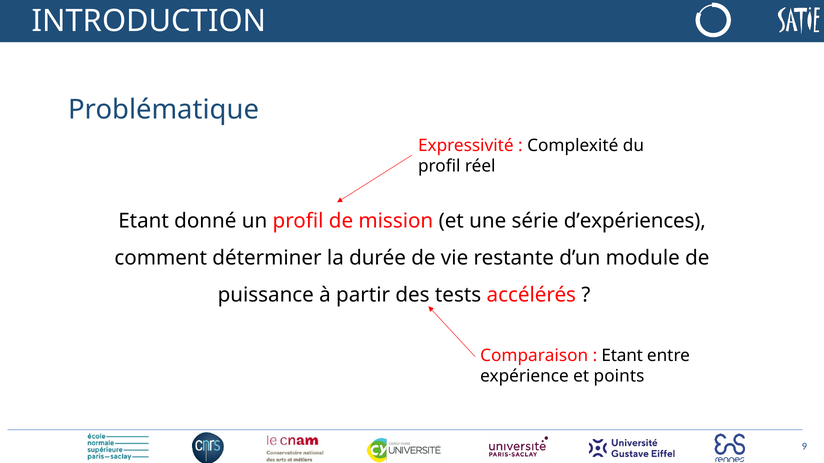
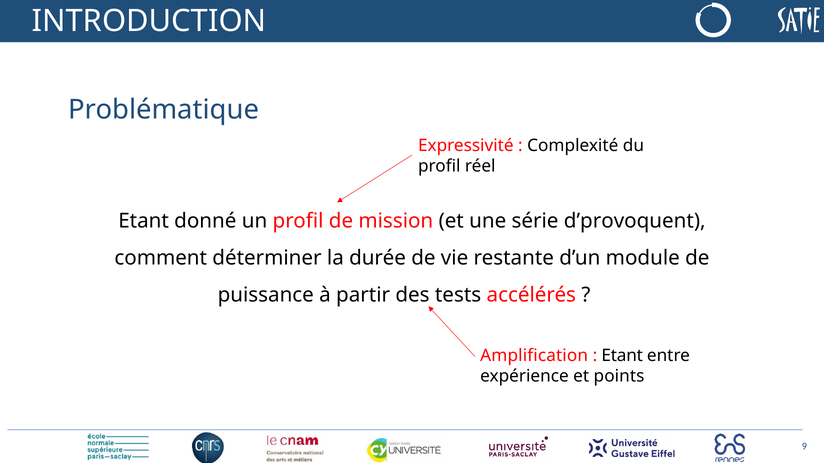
d’expériences: d’expériences -> d’provoquent
Comparaison: Comparaison -> Amplification
